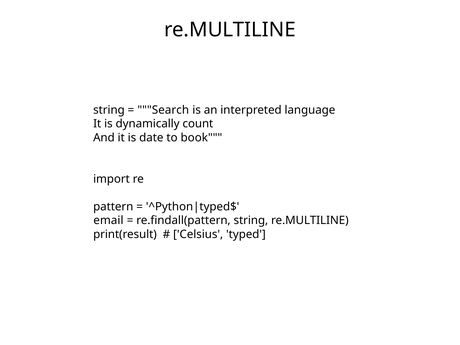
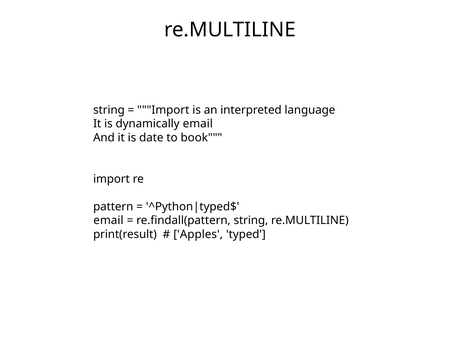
Search at (163, 110): Search -> Import
dynamically count: count -> email
Celsius: Celsius -> Apples
